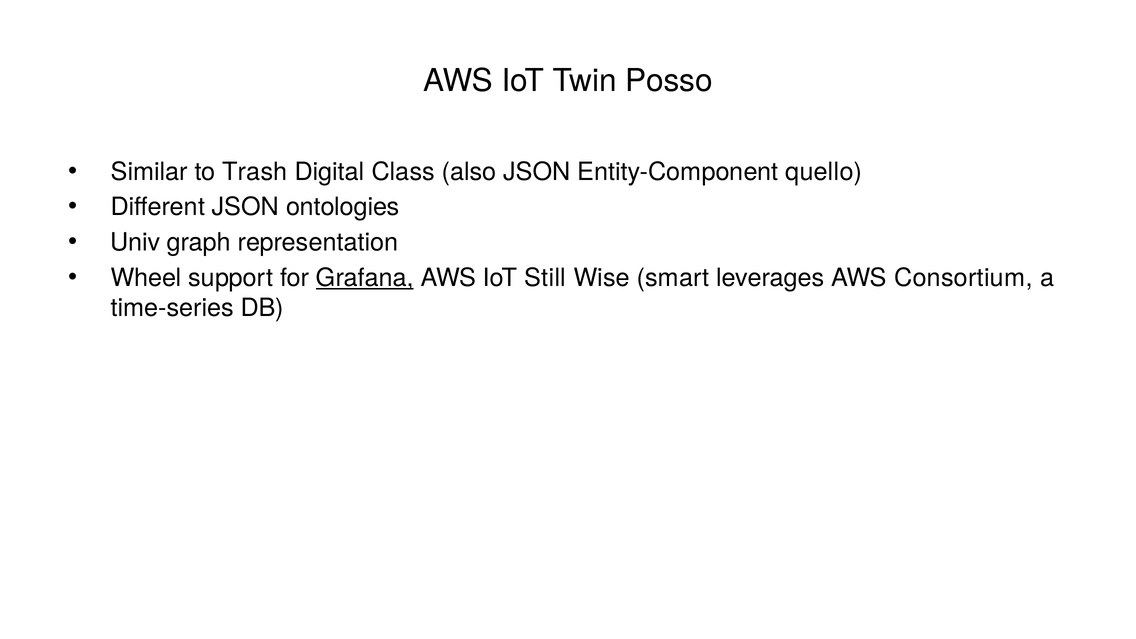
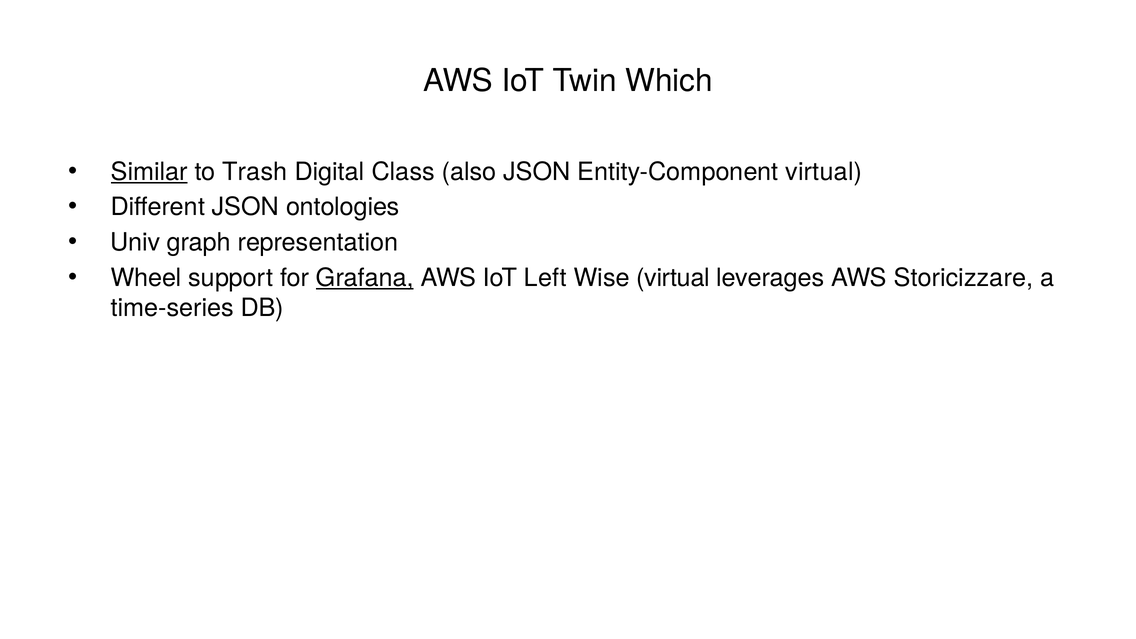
Posso: Posso -> Which
Similar underline: none -> present
Entity-Component quello: quello -> virtual
Still: Still -> Left
Wise smart: smart -> virtual
Consortium: Consortium -> Storicizzare
